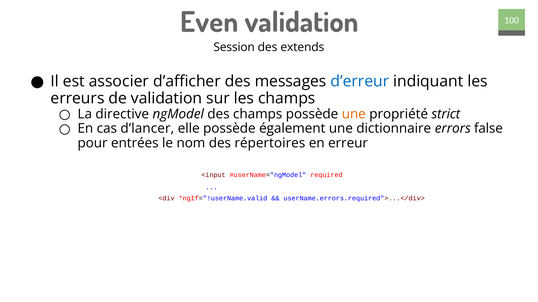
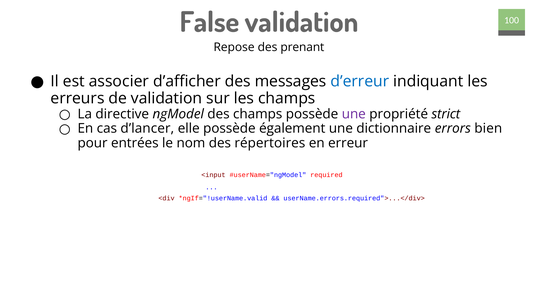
Even: Even -> False
Session: Session -> Repose
extends: extends -> prenant
une at (354, 114) colour: orange -> purple
false: false -> bien
